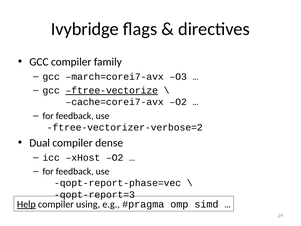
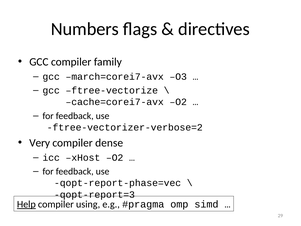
Ivybridge: Ivybridge -> Numbers
ftree-vectorize underline: present -> none
Dual: Dual -> Very
